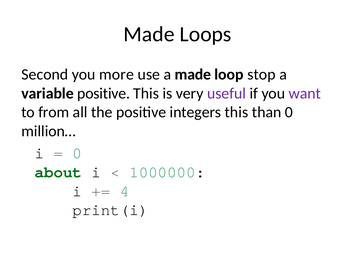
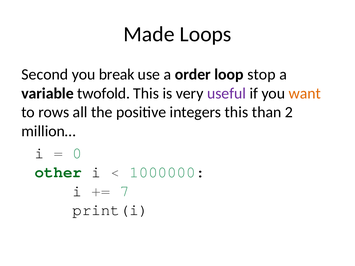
more: more -> break
a made: made -> order
variable positive: positive -> twofold
want colour: purple -> orange
from: from -> rows
than 0: 0 -> 2
about: about -> other
4: 4 -> 7
